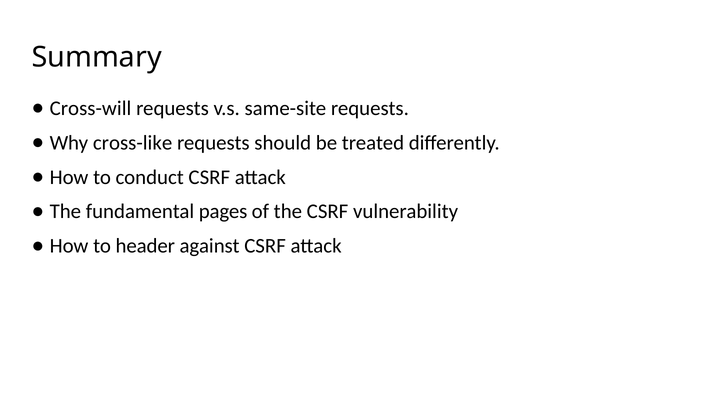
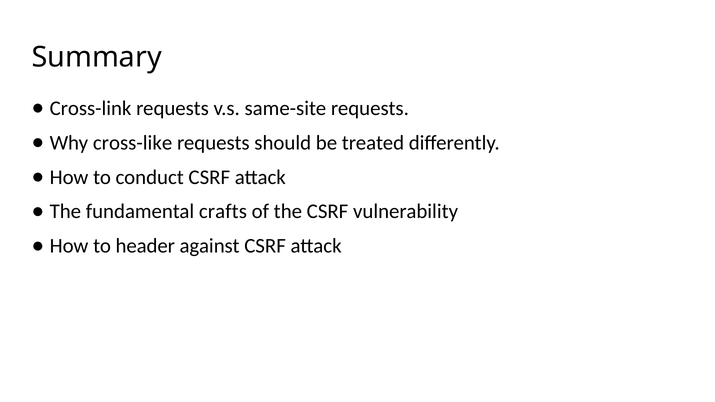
Cross-will: Cross-will -> Cross-link
pages: pages -> crafts
